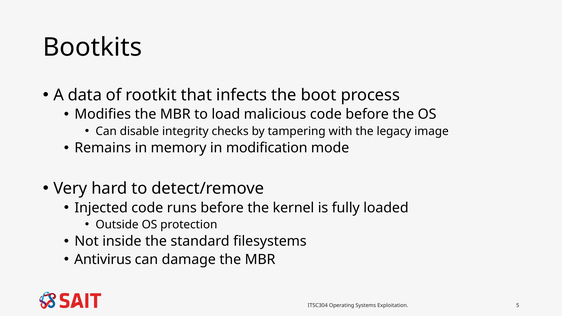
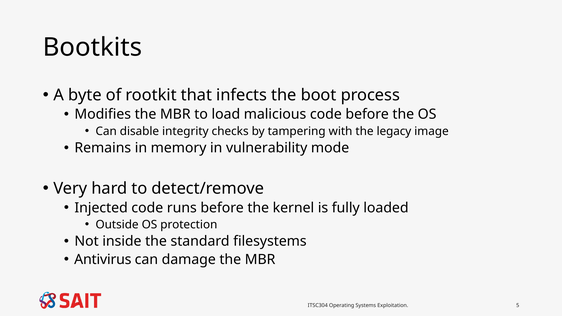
data: data -> byte
modification: modification -> vulnerability
